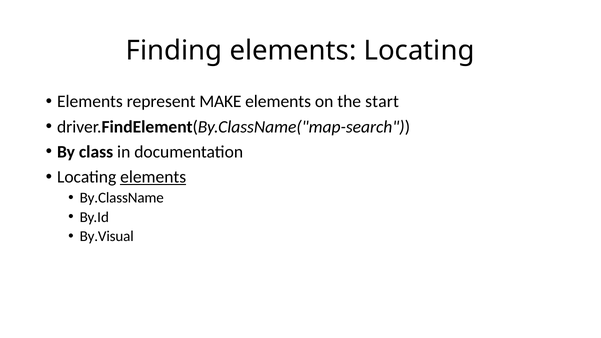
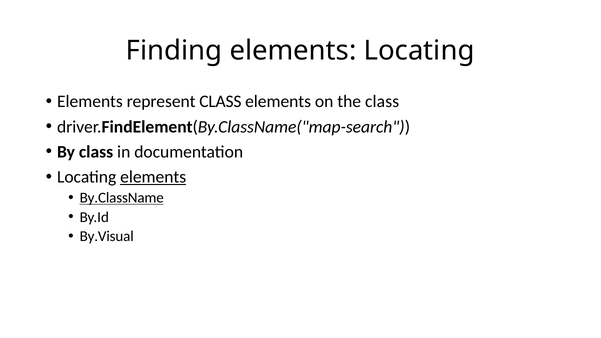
represent MAKE: MAKE -> CLASS
the start: start -> class
By.ClassName underline: none -> present
